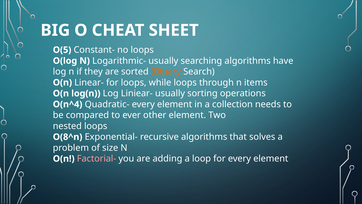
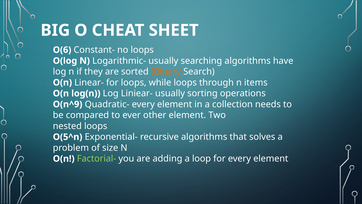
O(5: O(5 -> O(6
O(n^4: O(n^4 -> O(n^9
O(8^n: O(8^n -> O(5^n
Factorial- colour: pink -> light green
